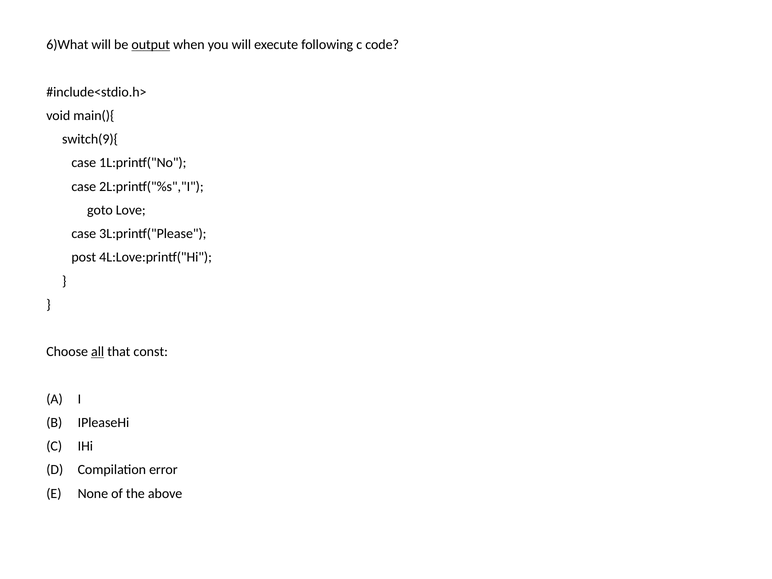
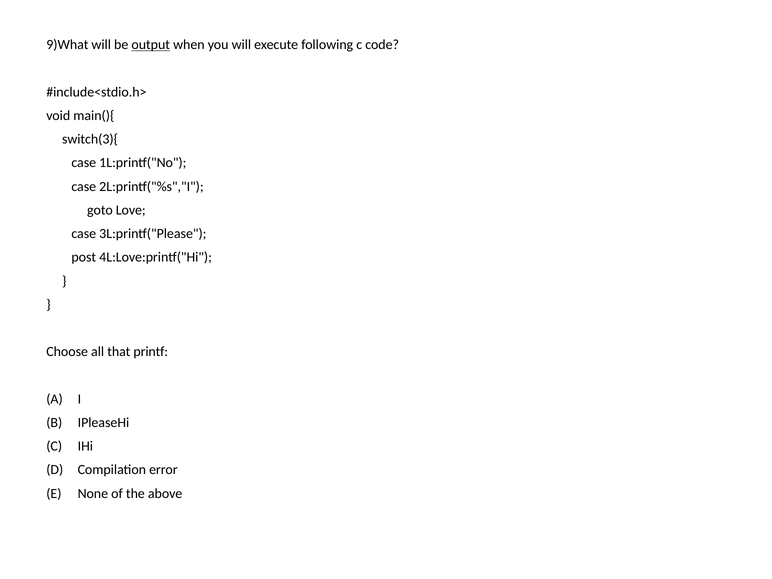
6)What: 6)What -> 9)What
switch(9){: switch(9){ -> switch(3){
all underline: present -> none
const: const -> printf
